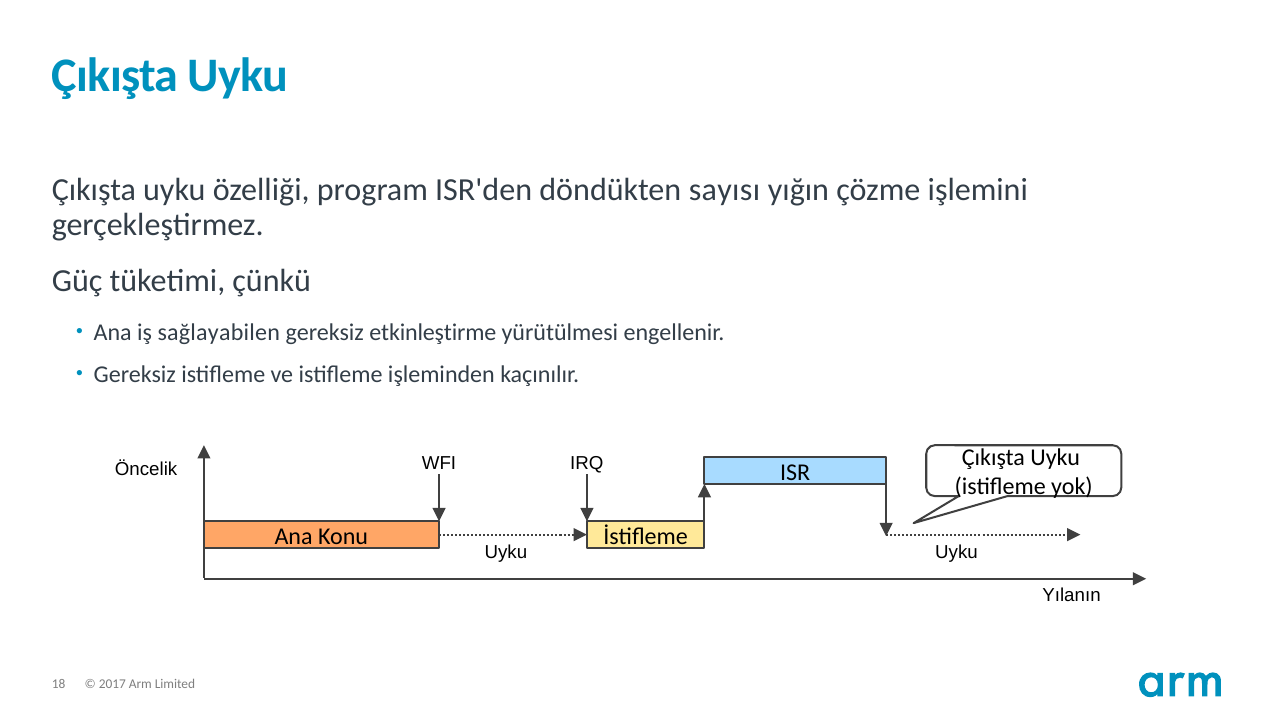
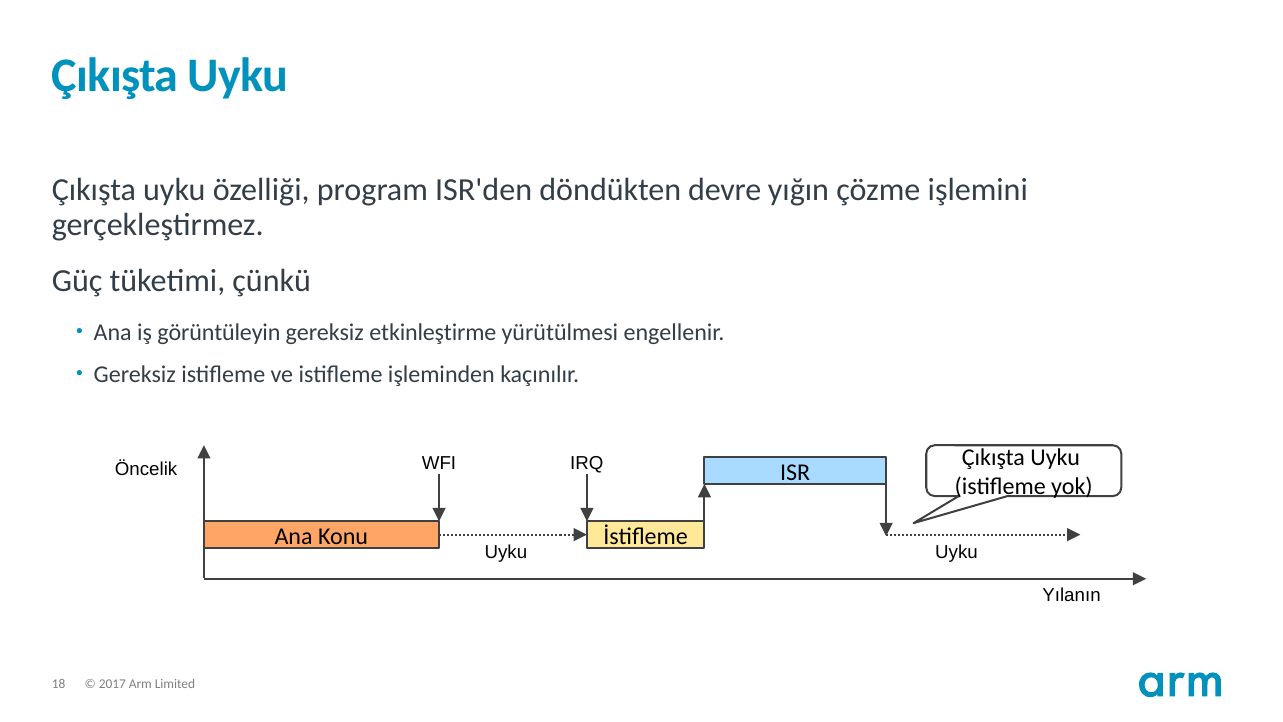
sayısı: sayısı -> devre
sağlayabilen: sağlayabilen -> görüntüleyin
